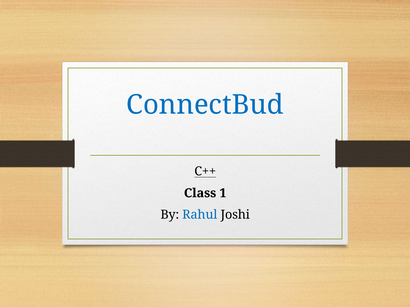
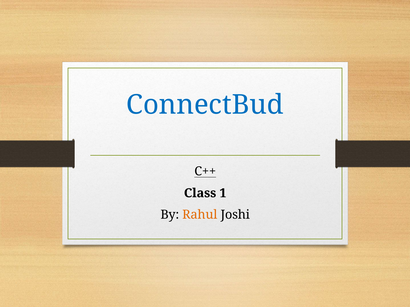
Rahul colour: blue -> orange
